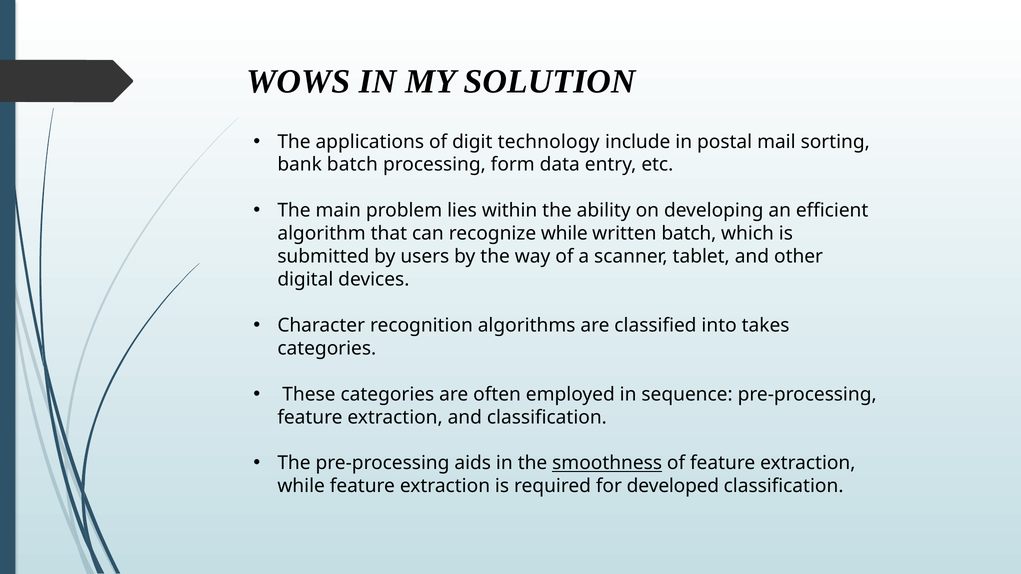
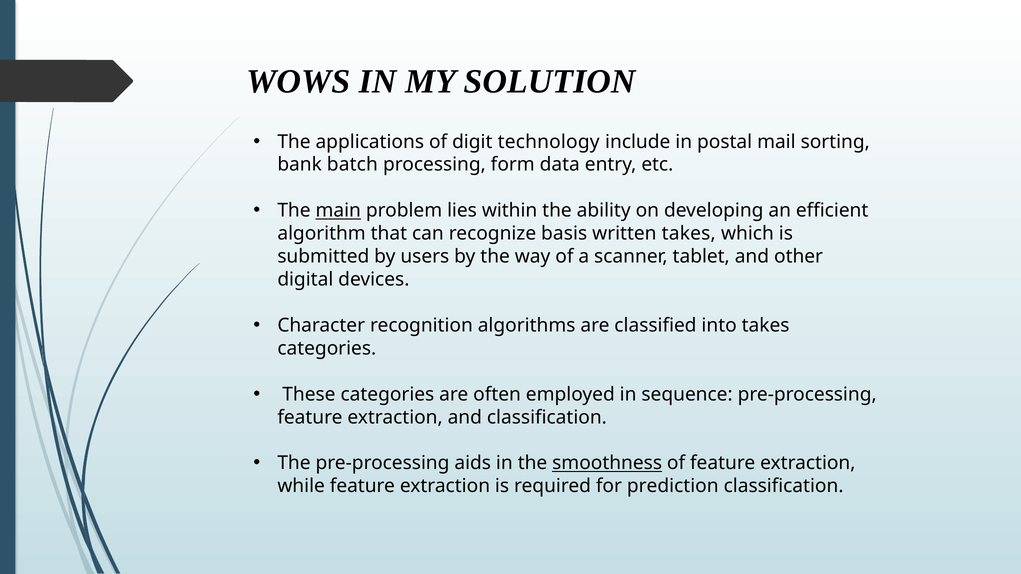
main underline: none -> present
recognize while: while -> basis
written batch: batch -> takes
developed: developed -> prediction
